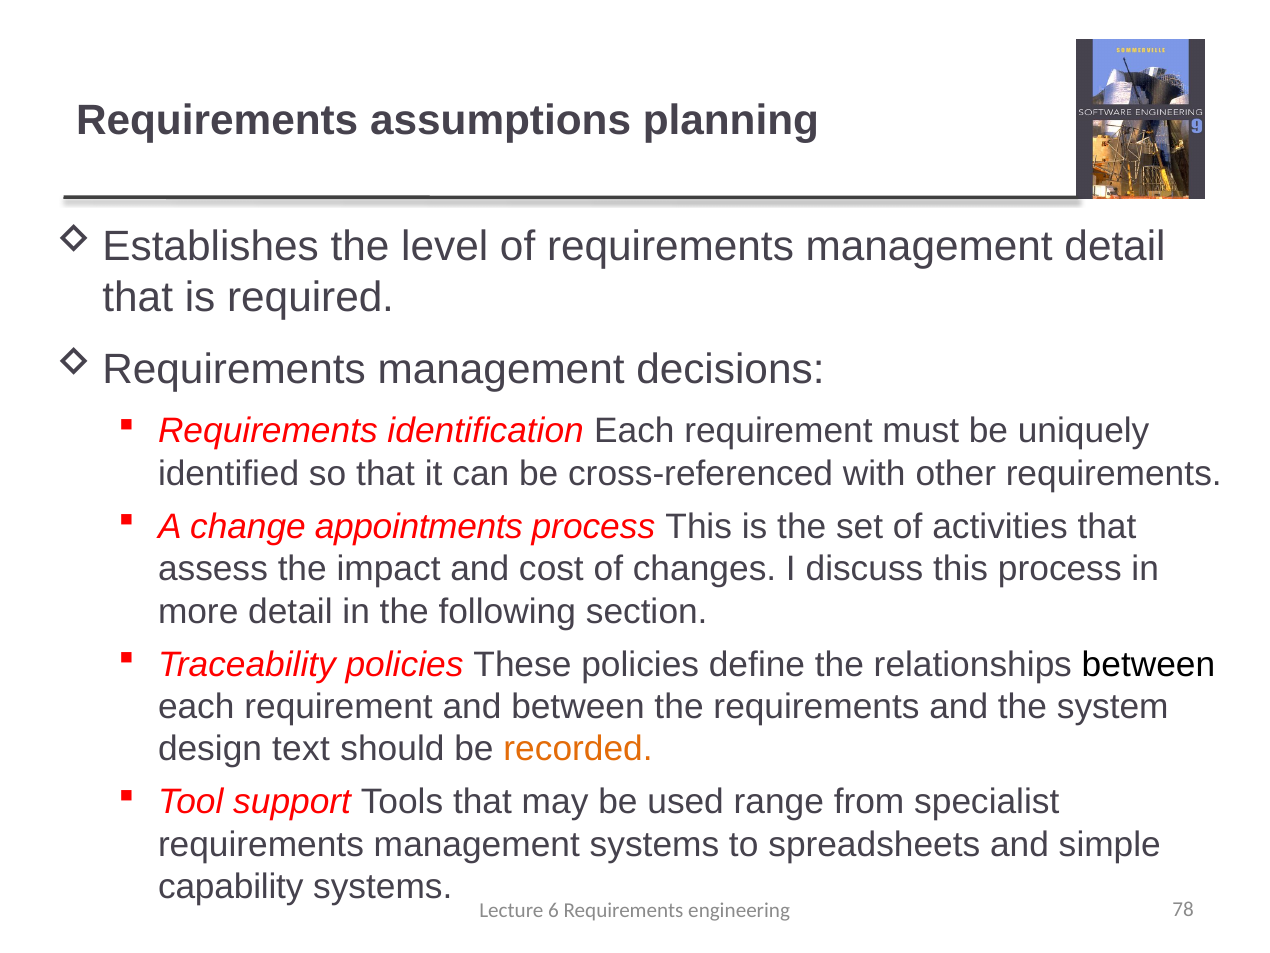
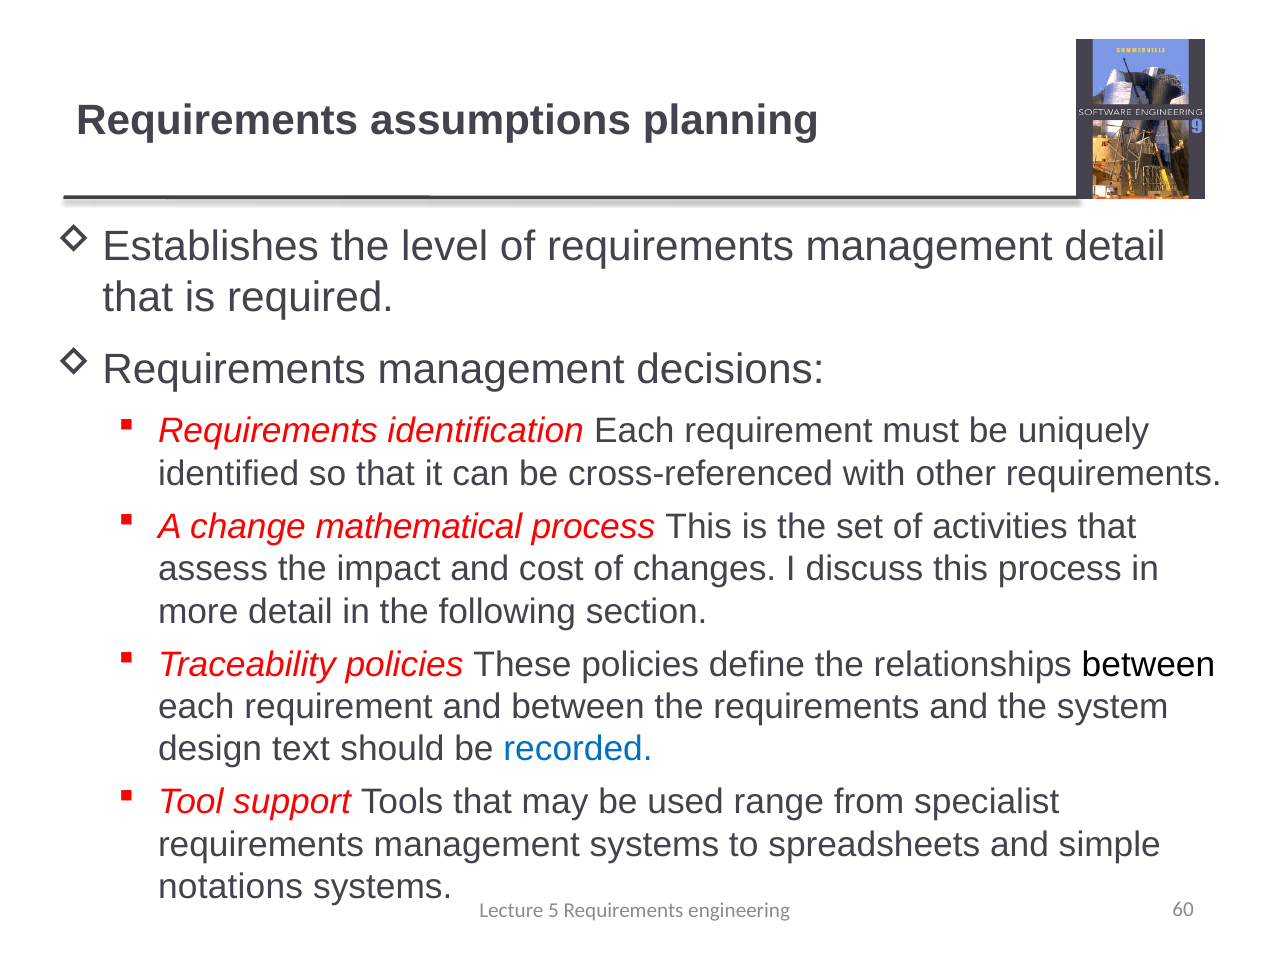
appointments: appointments -> mathematical
recorded colour: orange -> blue
capability: capability -> notations
6: 6 -> 5
78: 78 -> 60
